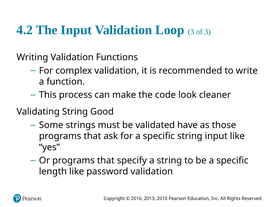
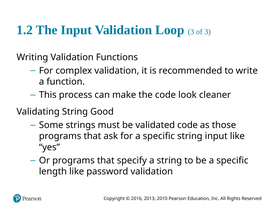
4.2: 4.2 -> 1.2
validated have: have -> code
